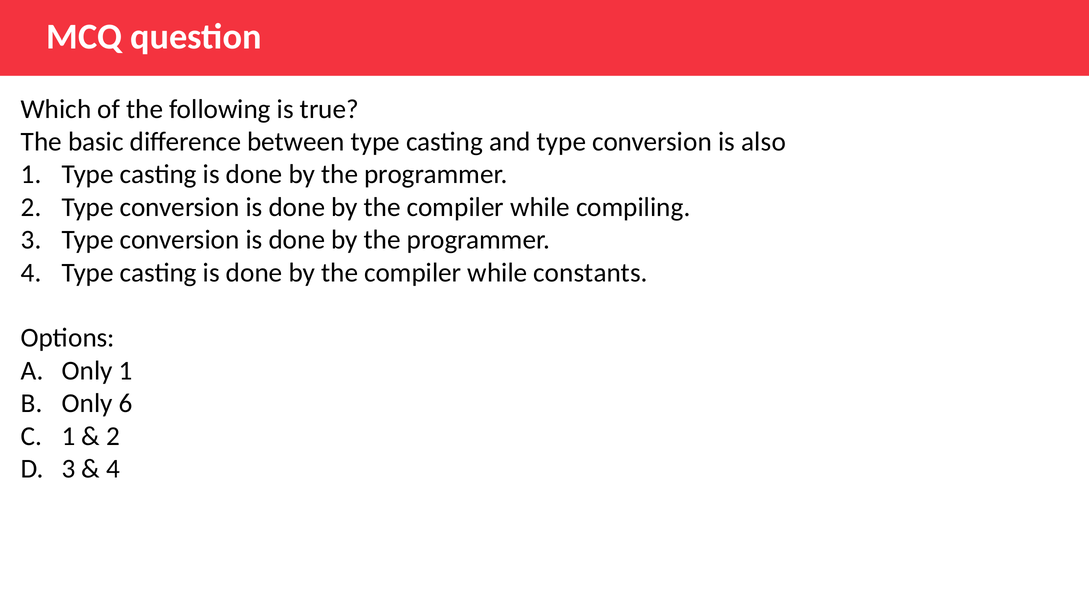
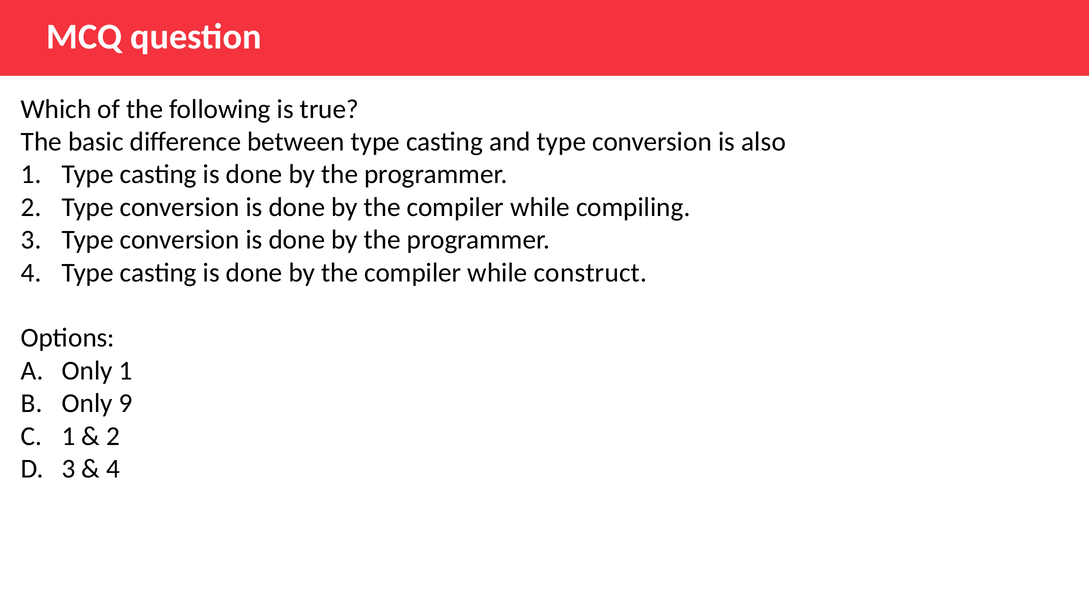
constants: constants -> construct
6: 6 -> 9
